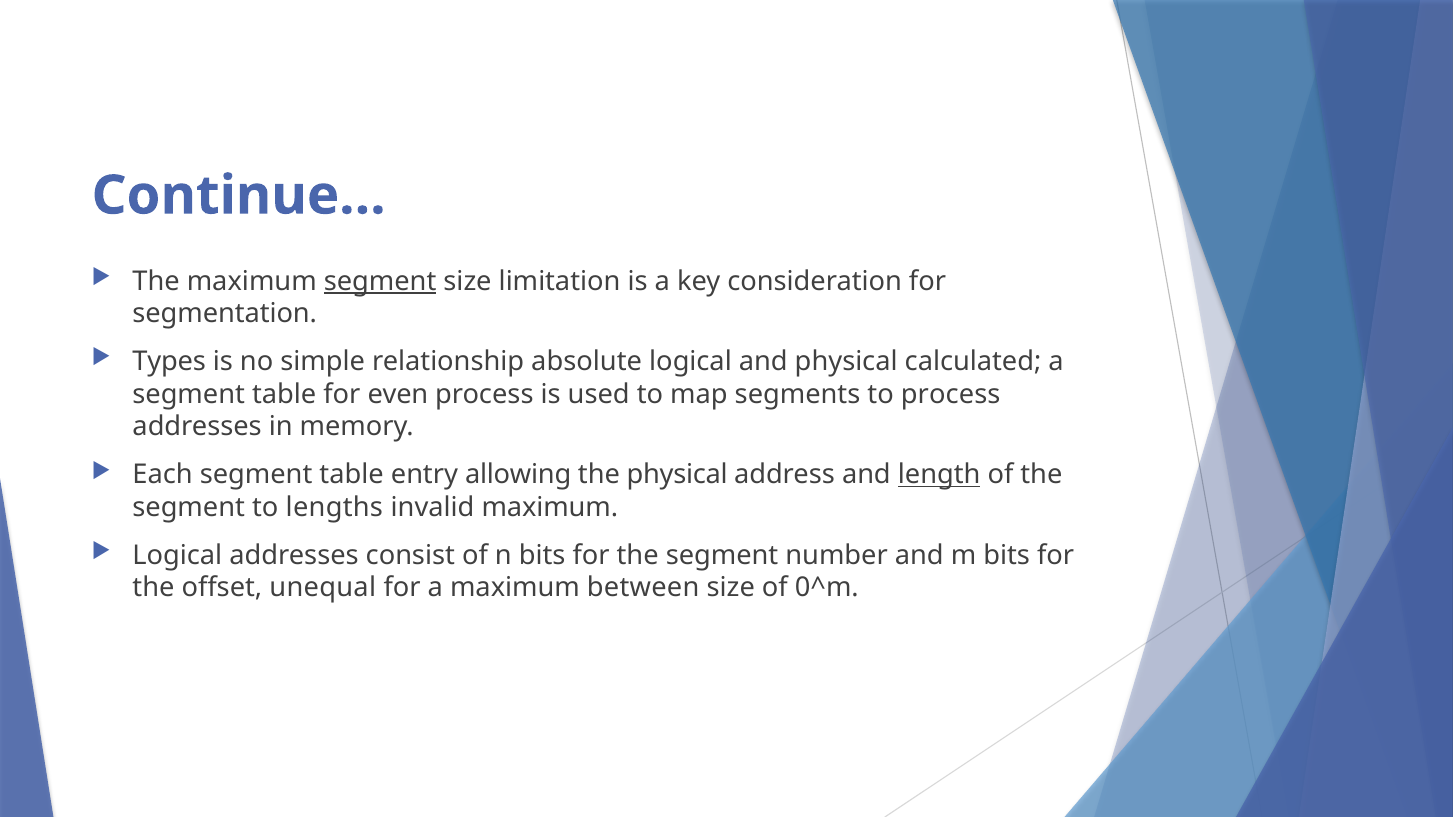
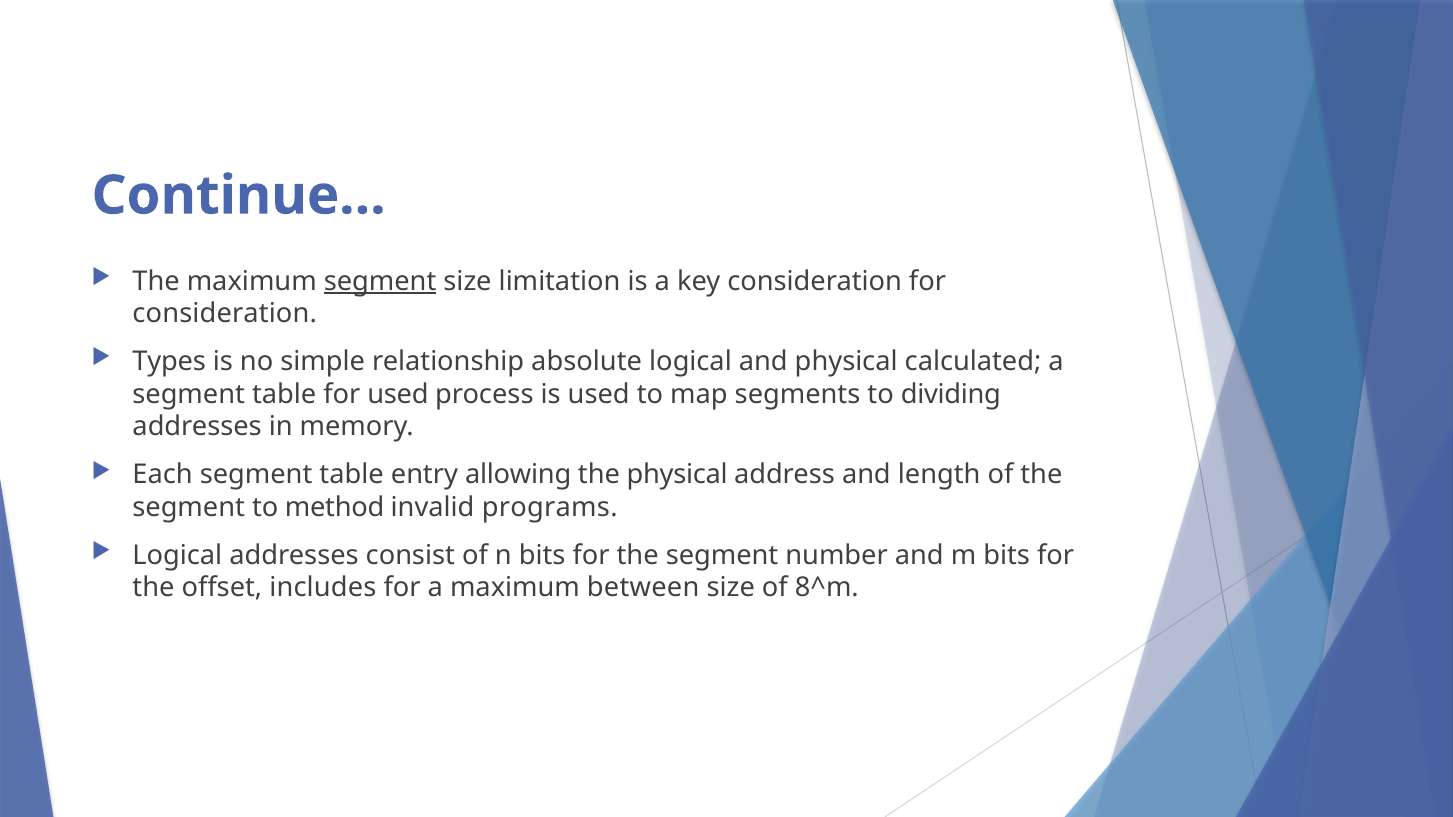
segmentation at (225, 314): segmentation -> consideration
for even: even -> used
to process: process -> dividing
length underline: present -> none
lengths: lengths -> method
invalid maximum: maximum -> programs
unequal: unequal -> includes
0^m: 0^m -> 8^m
